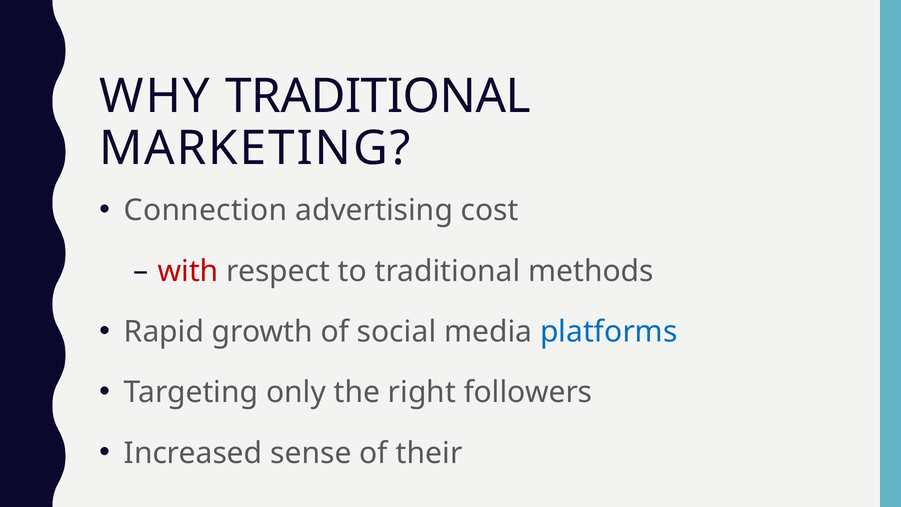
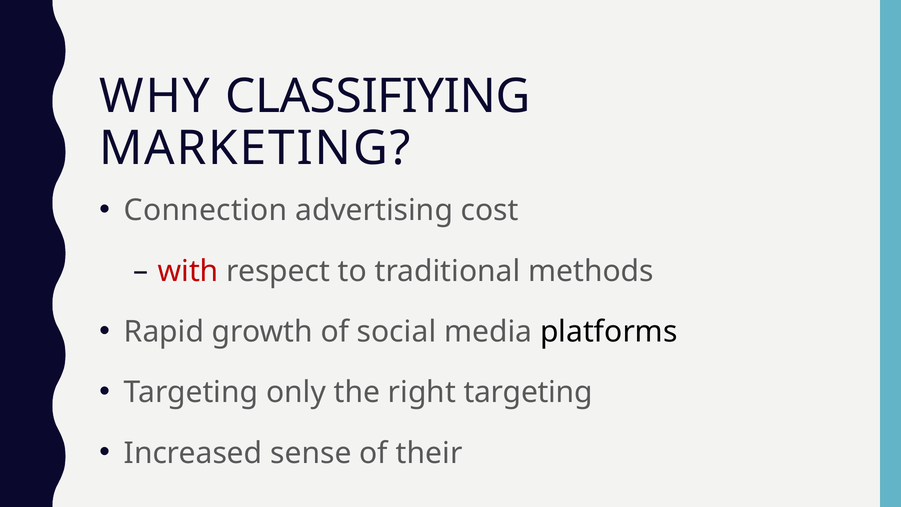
WHY TRADITIONAL: TRADITIONAL -> CLASSIFIYING
platforms colour: blue -> black
right followers: followers -> targeting
